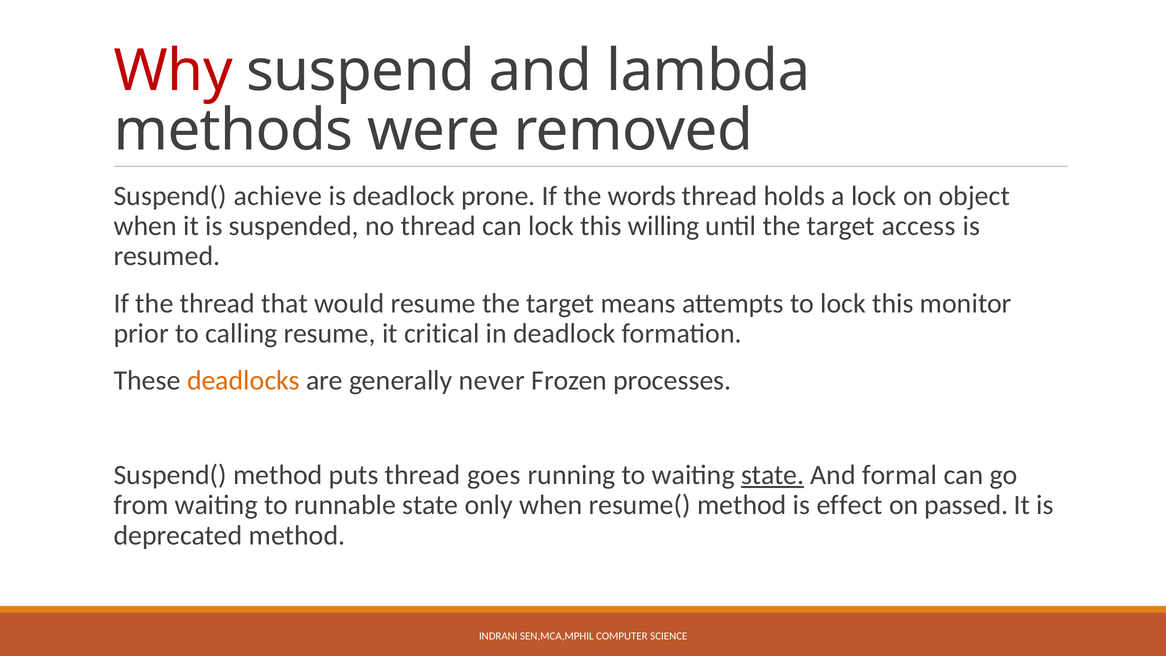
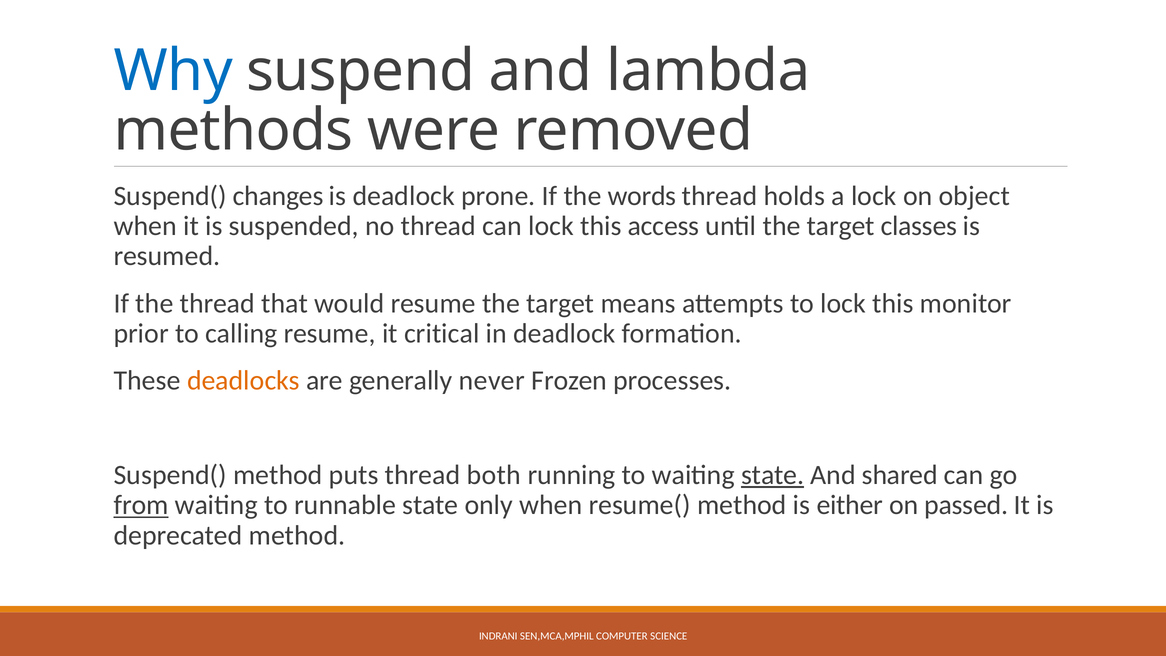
Why colour: red -> blue
achieve: achieve -> changes
willing: willing -> access
access: access -> classes
goes: goes -> both
formal: formal -> shared
from underline: none -> present
effect: effect -> either
